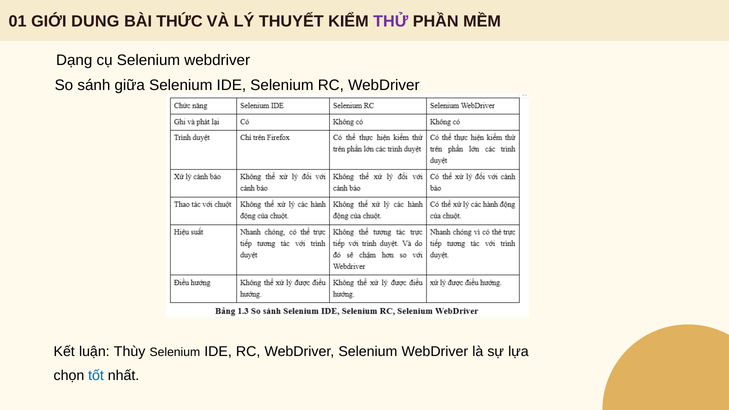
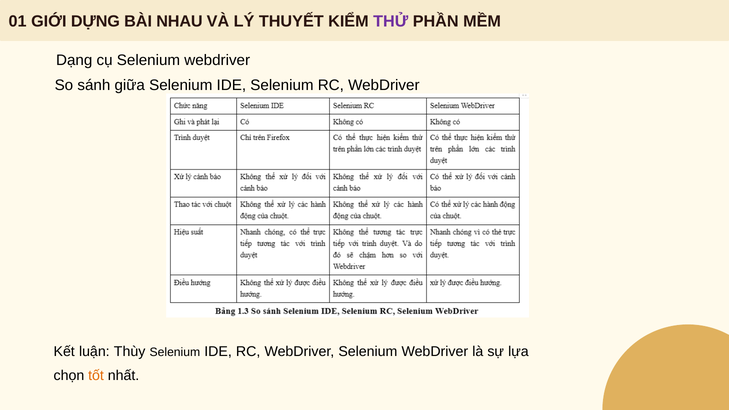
DUNG: DUNG -> DỰNG
THỨC: THỨC -> NHAU
tốt colour: blue -> orange
